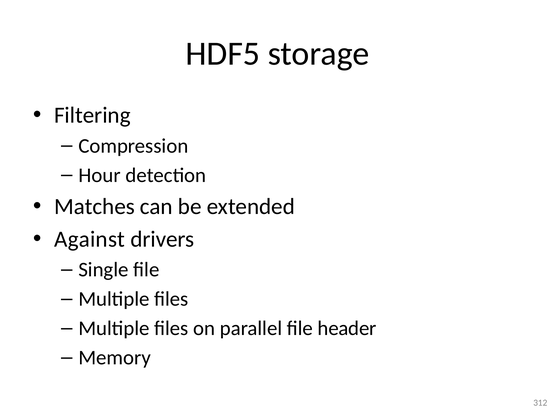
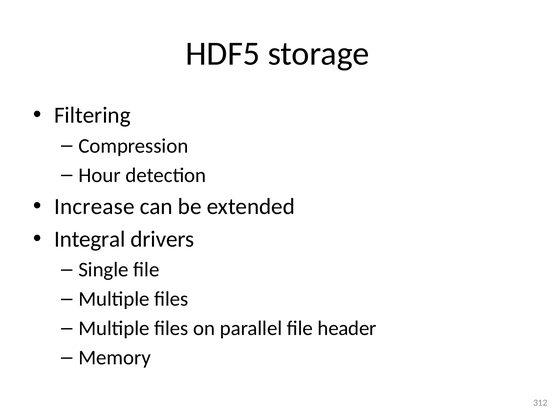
Matches: Matches -> Increase
Against: Against -> Integral
